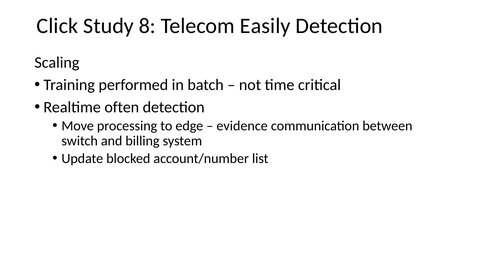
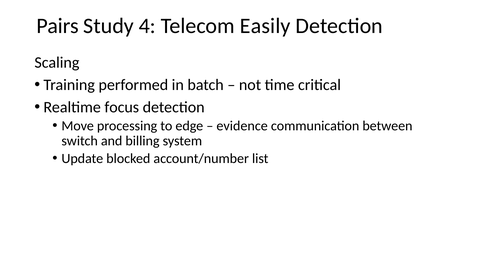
Click: Click -> Pairs
8: 8 -> 4
often: often -> focus
